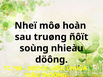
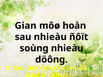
Nheï: Nheï -> Gian
sau truøng: truøng -> nhieàu
